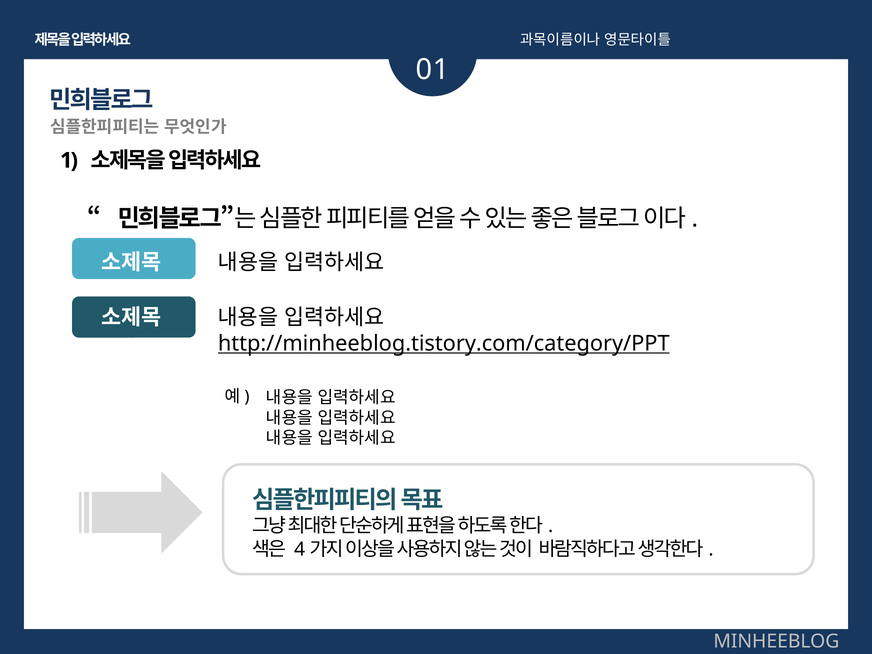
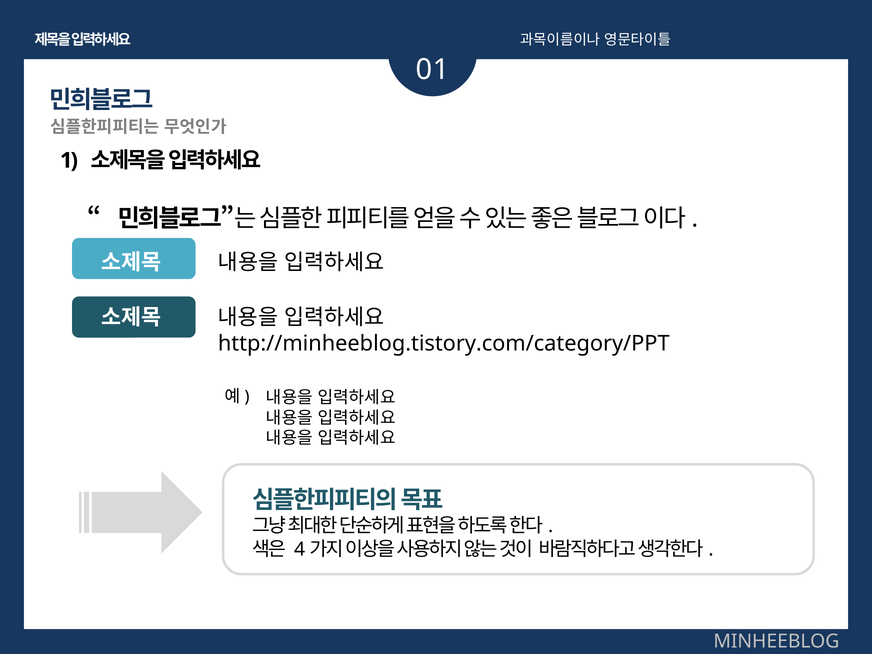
http://minheeblog.tistory.com/category/PPT underline: present -> none
